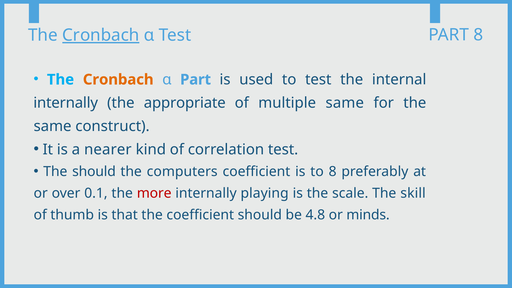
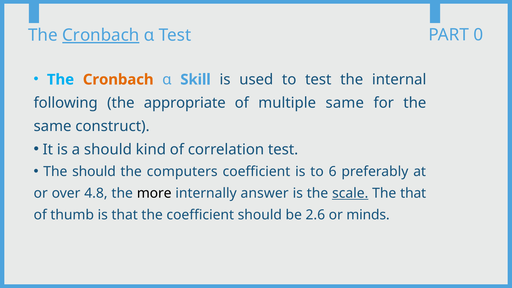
PART 8: 8 -> 0
α Part: Part -> Skill
internally at (66, 103): internally -> following
a nearer: nearer -> should
to 8: 8 -> 6
0.1: 0.1 -> 4.8
more colour: red -> black
playing: playing -> answer
scale underline: none -> present
The skill: skill -> that
4.8: 4.8 -> 2.6
